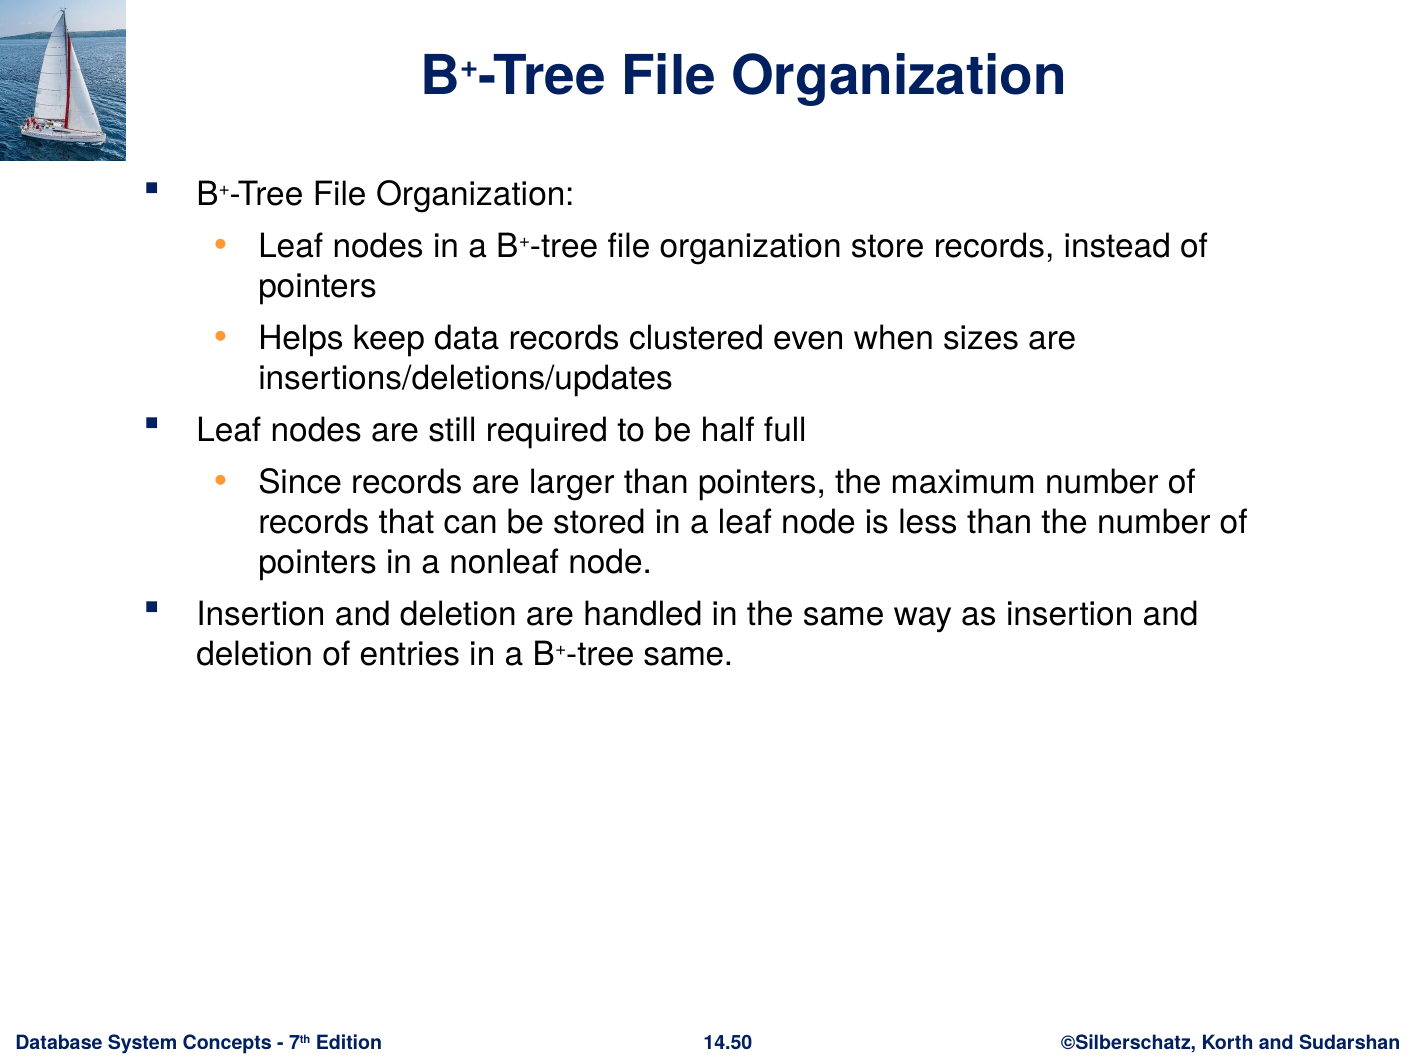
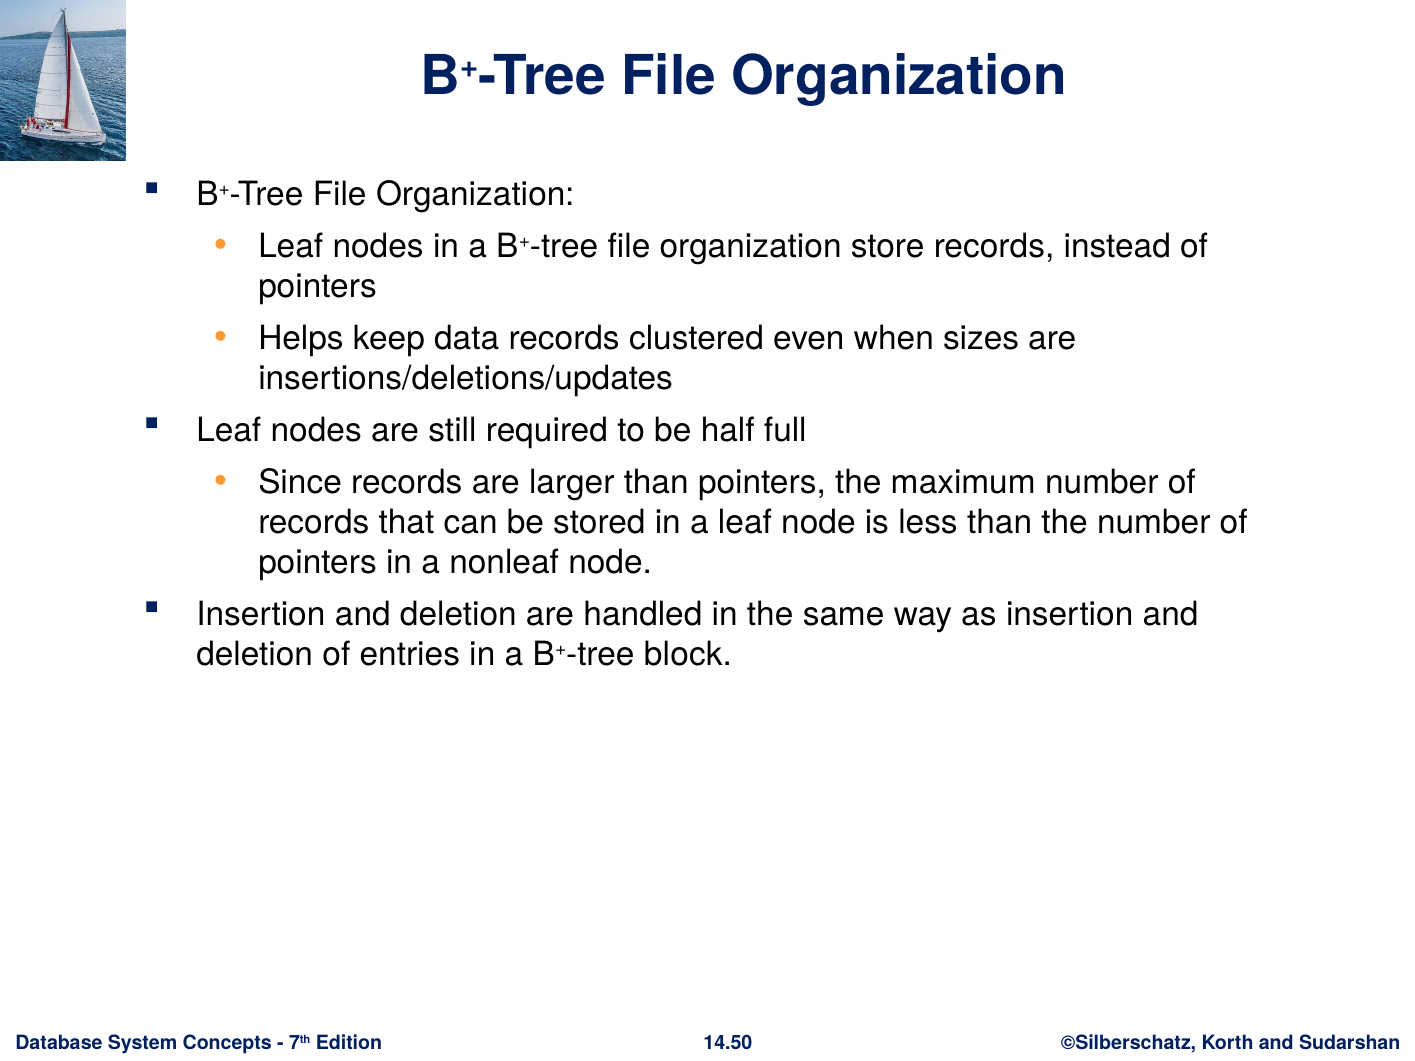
B+-tree same: same -> block
